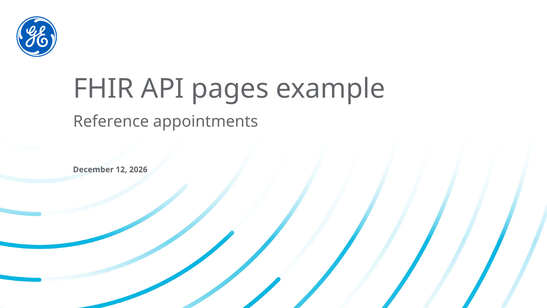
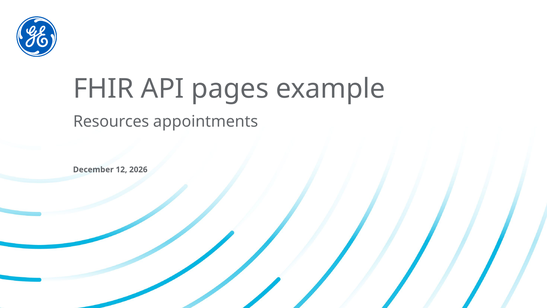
Reference: Reference -> Resources
